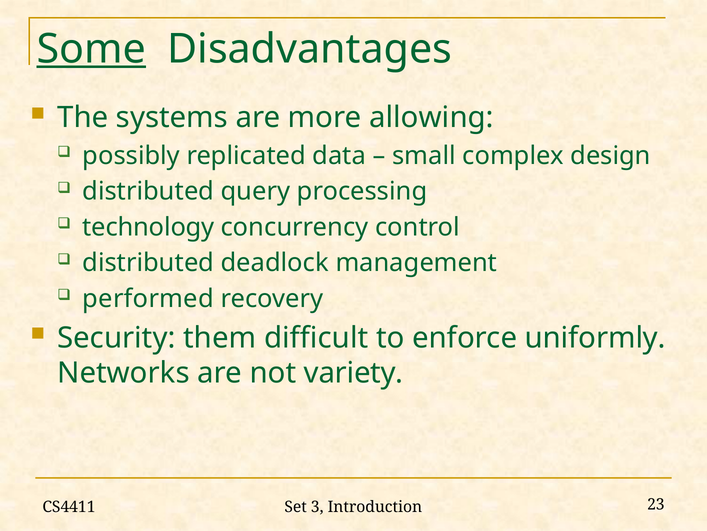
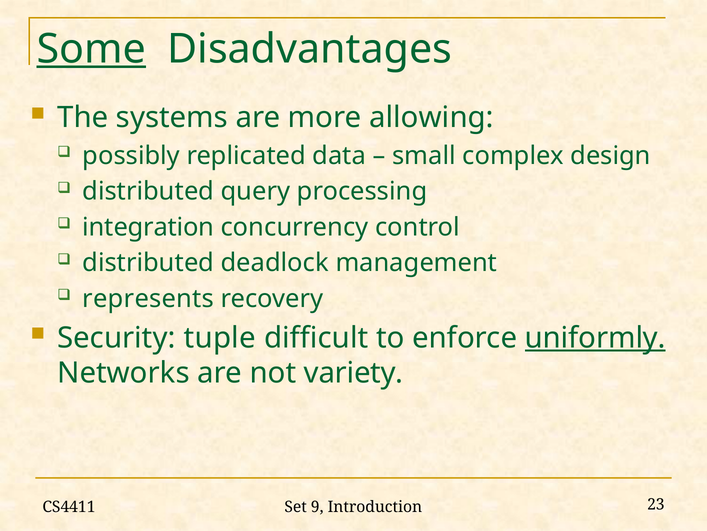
technology: technology -> integration
performed: performed -> represents
them: them -> tuple
uniformly underline: none -> present
3: 3 -> 9
